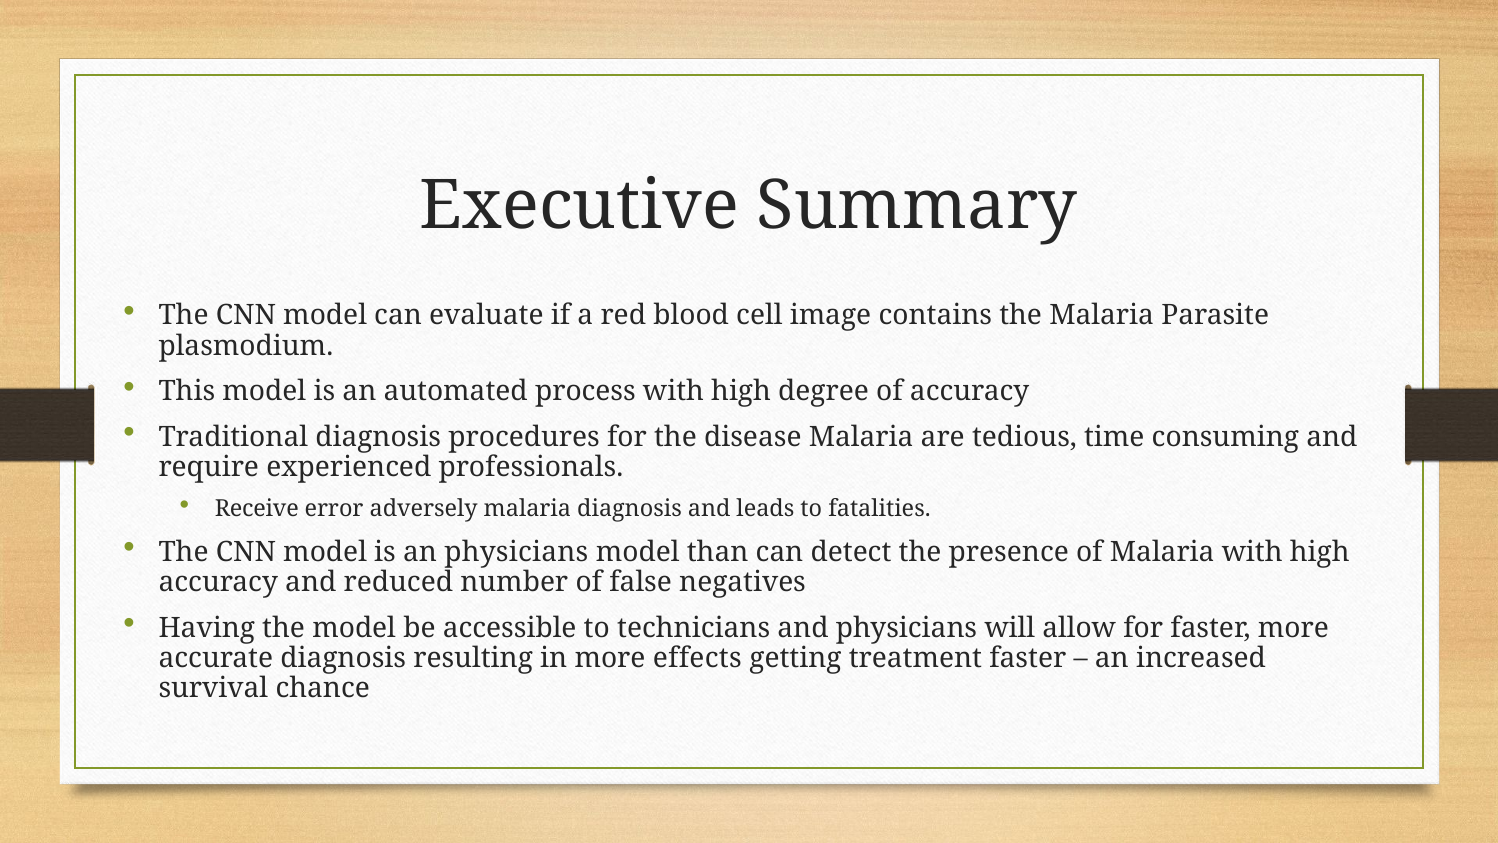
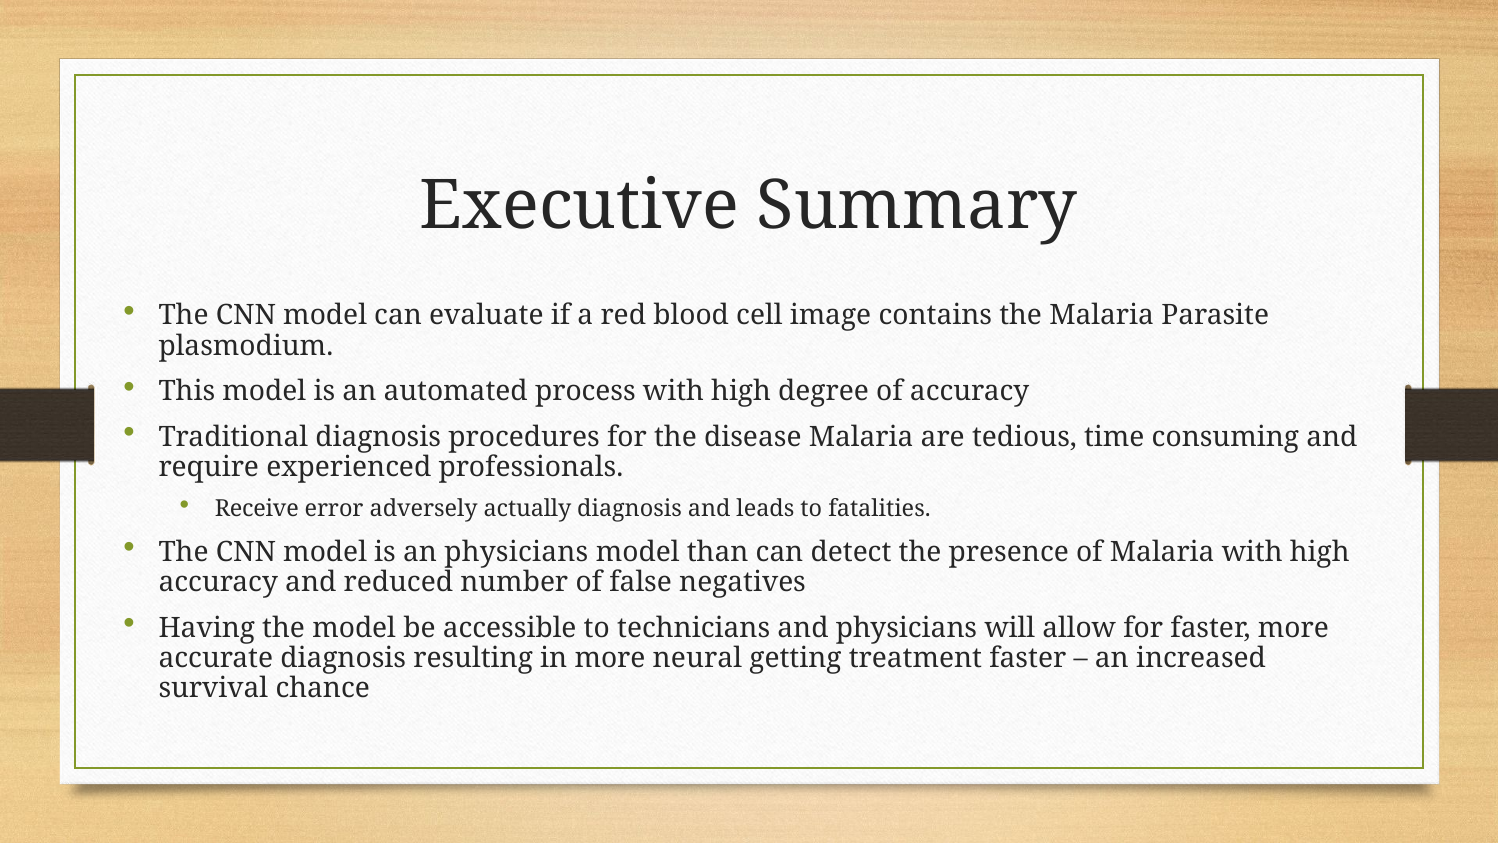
adversely malaria: malaria -> actually
effects: effects -> neural
